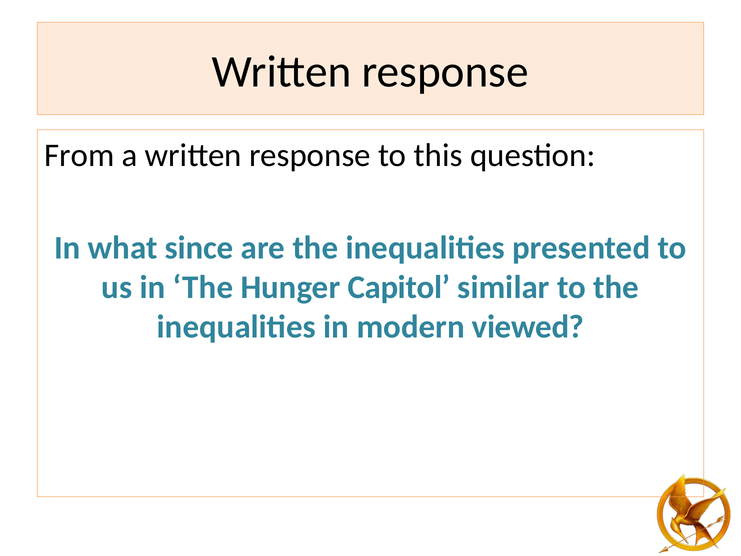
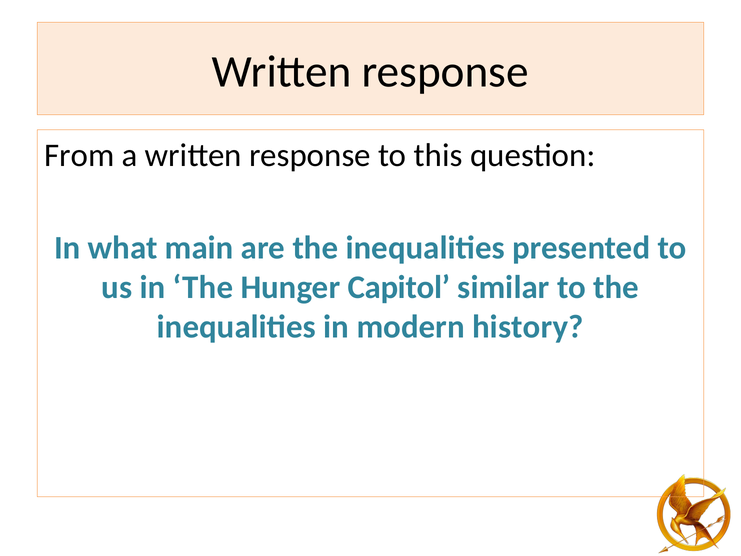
since: since -> main
viewed: viewed -> history
